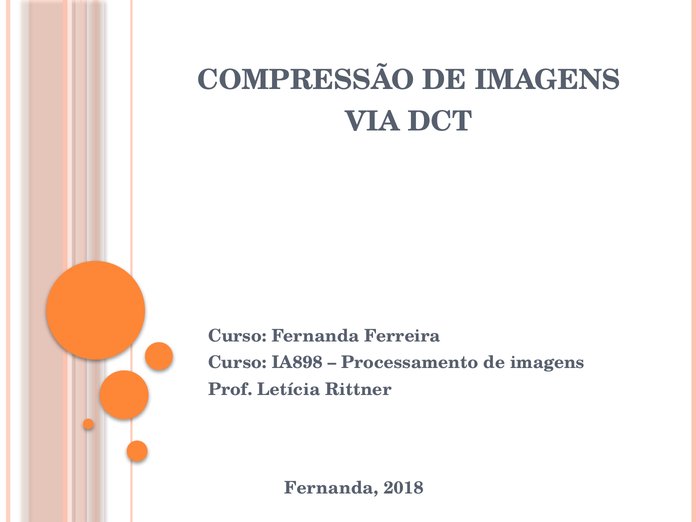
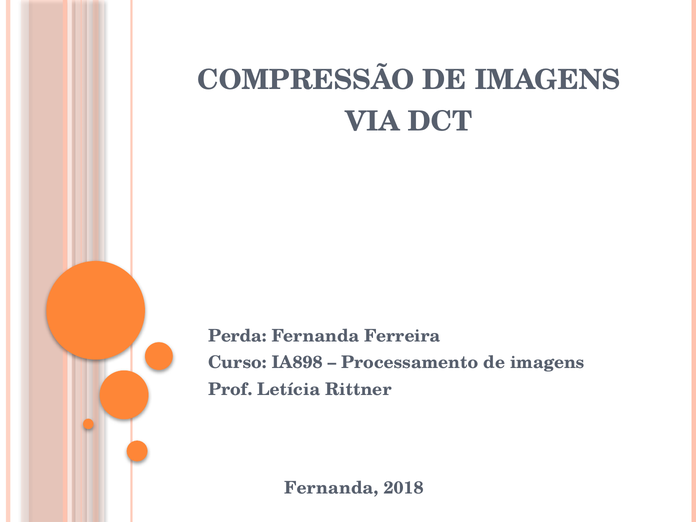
Curso at (237, 336): Curso -> Perda
